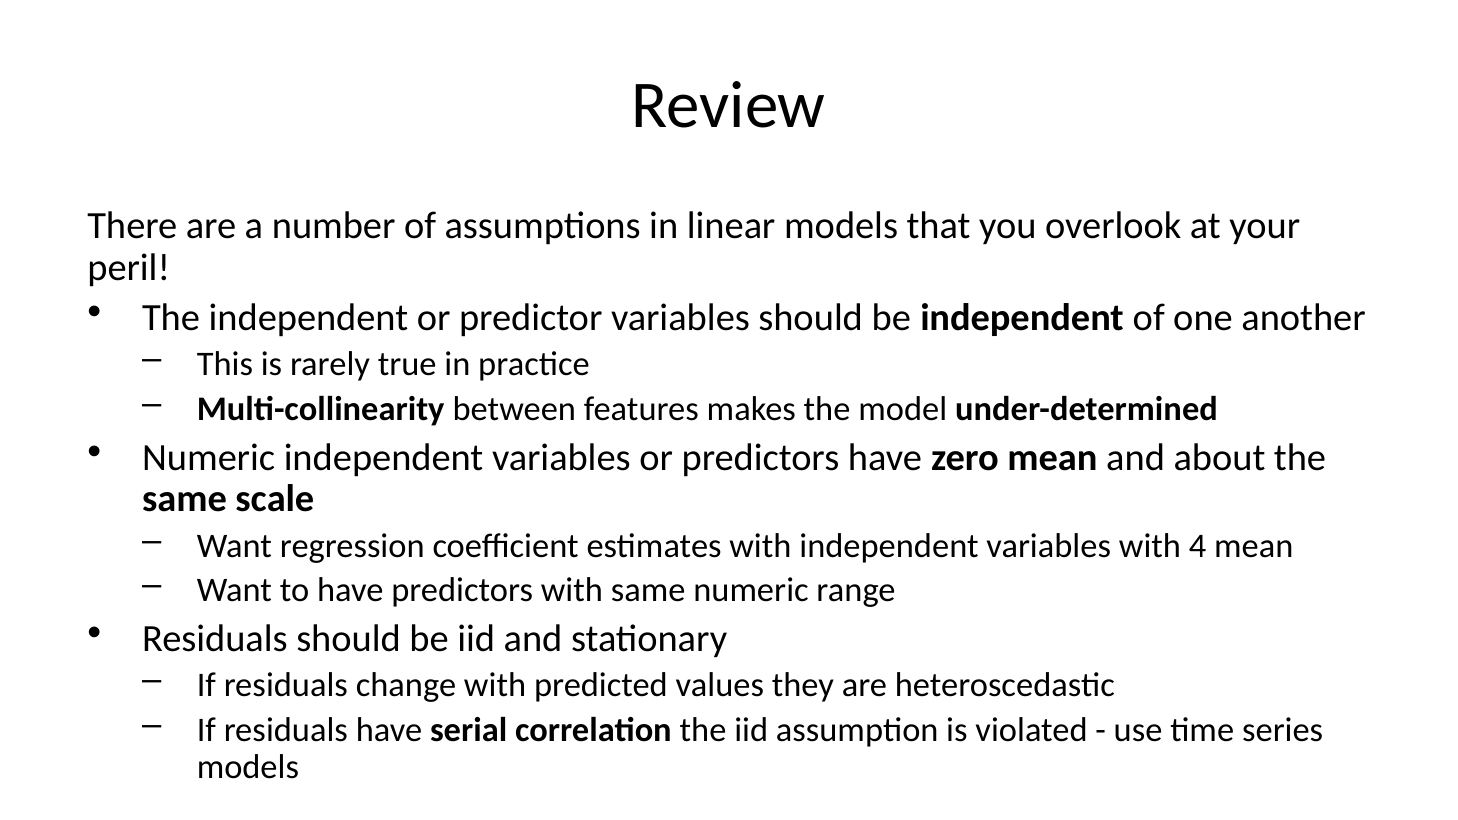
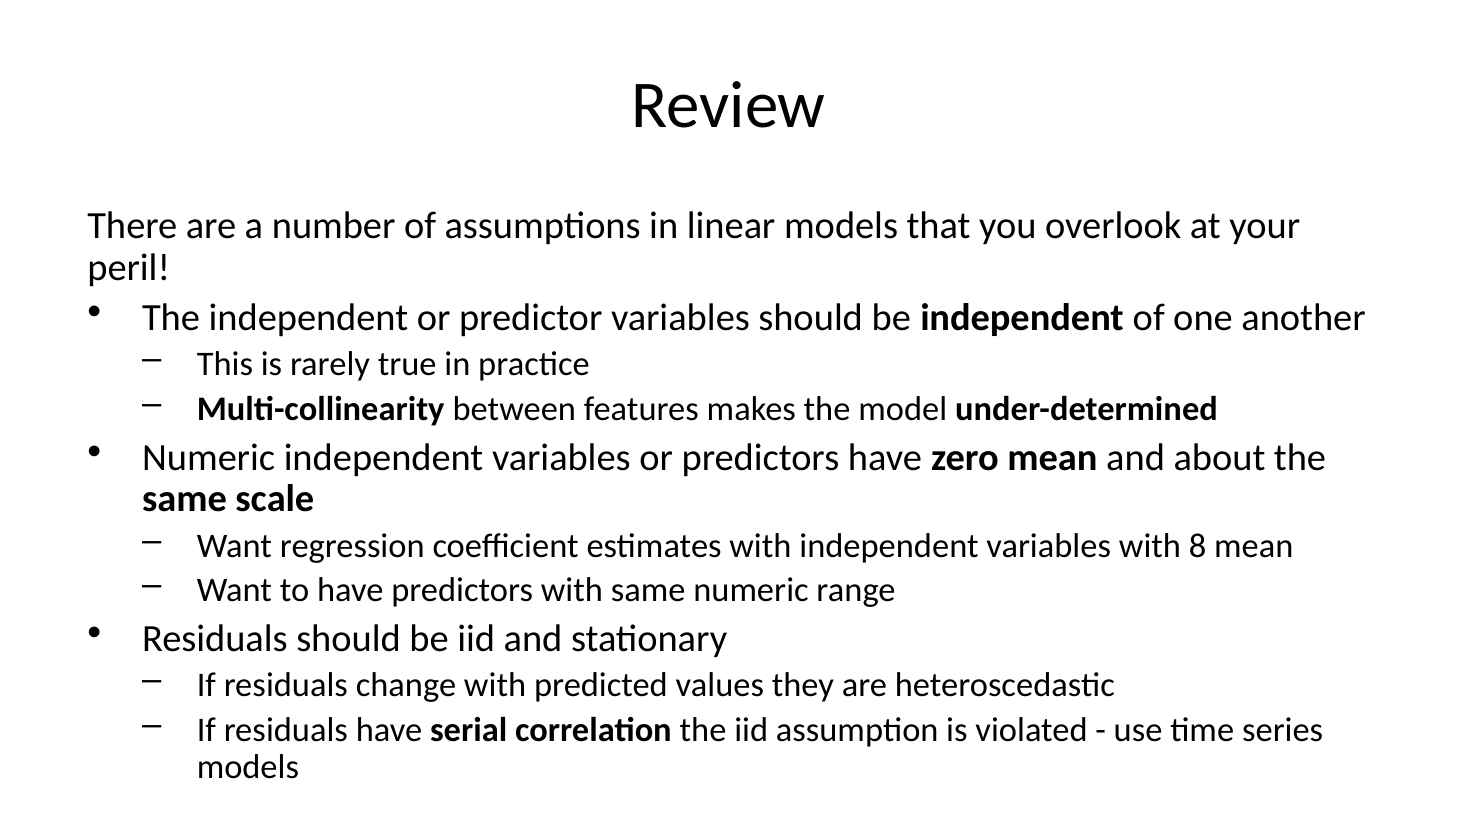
4: 4 -> 8
